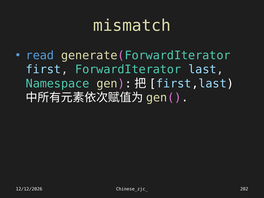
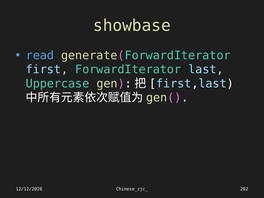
mismatch: mismatch -> showbase
Namespace: Namespace -> Uppercase
